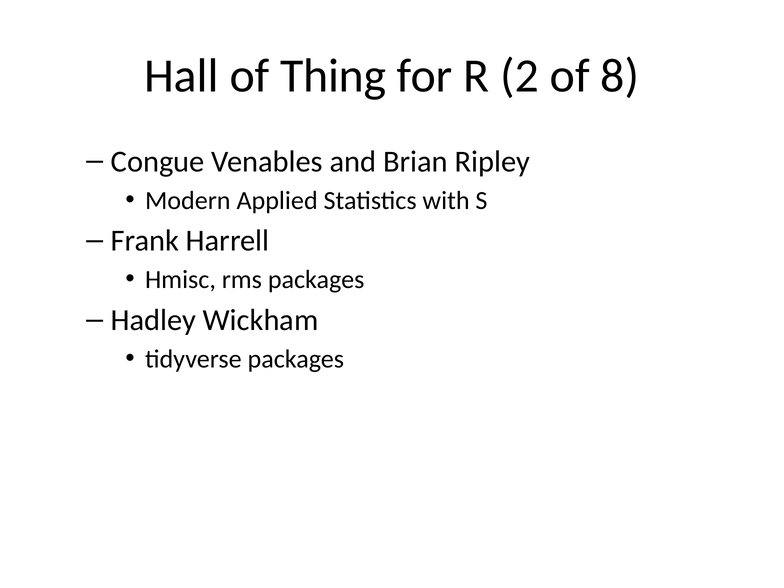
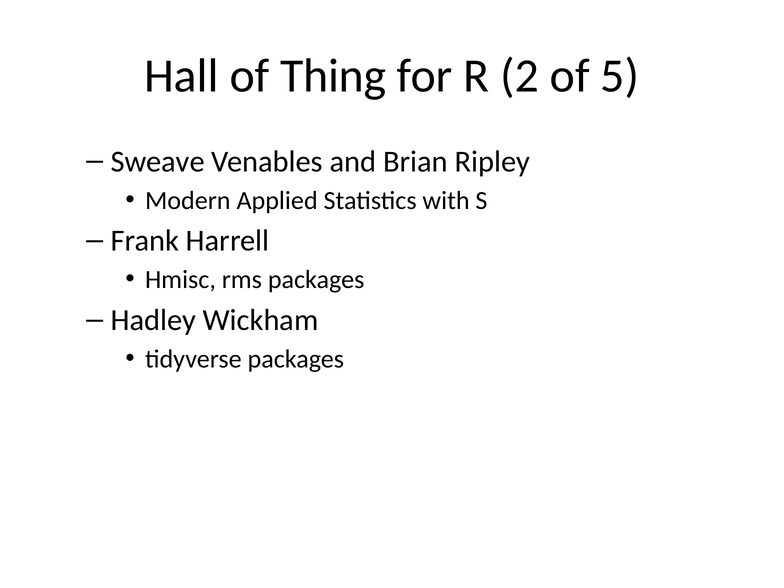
8: 8 -> 5
Congue: Congue -> Sweave
